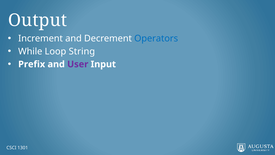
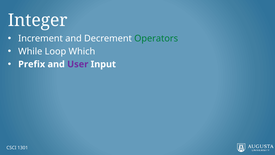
Output: Output -> Integer
Operators colour: blue -> green
String: String -> Which
